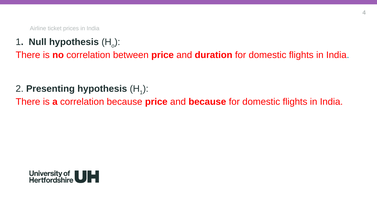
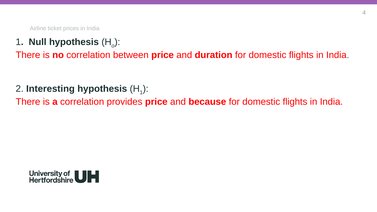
Presenting: Presenting -> Interesting
correlation because: because -> provides
